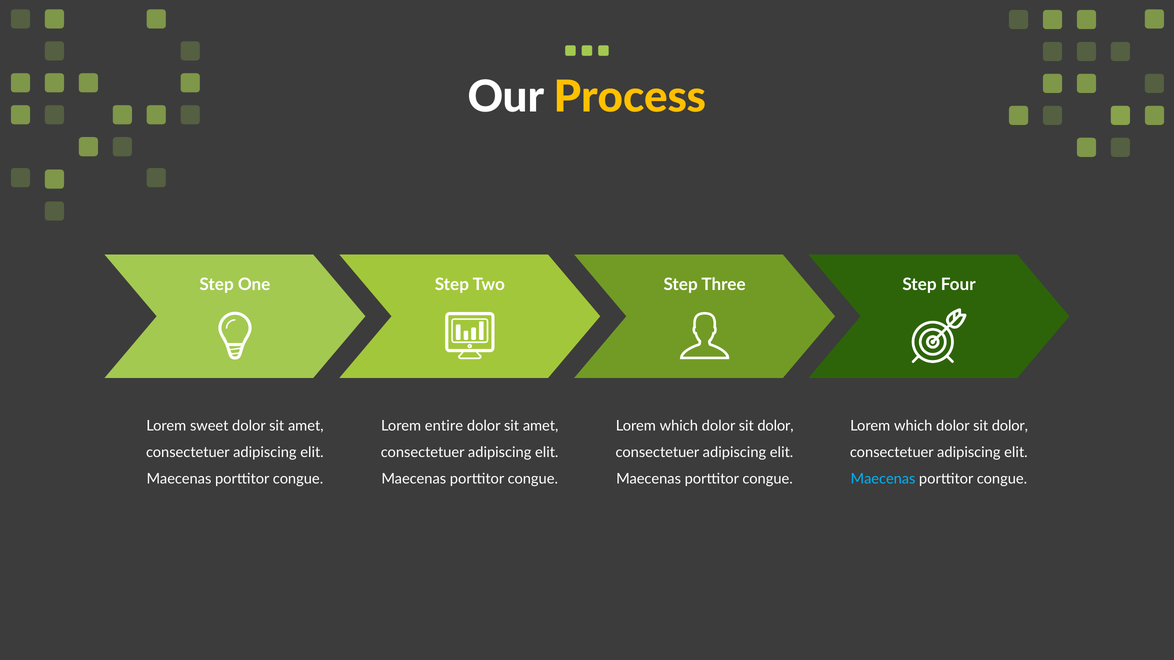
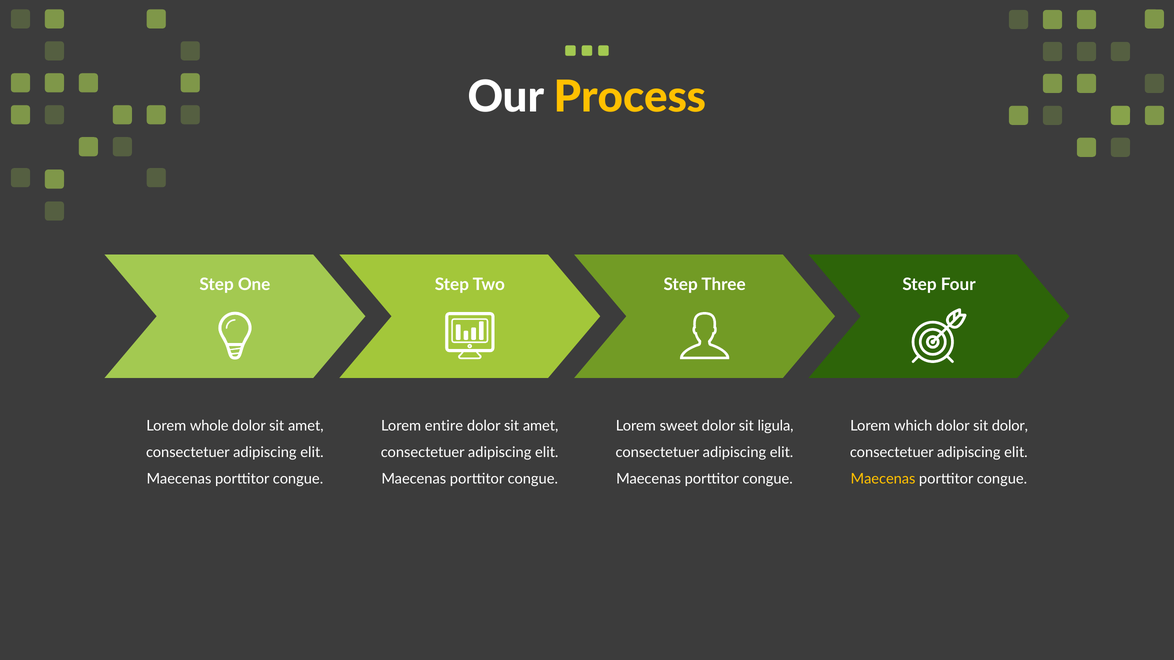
sweet: sweet -> whole
which at (679, 426): which -> sweet
dolor at (776, 426): dolor -> ligula
Maecenas at (883, 479) colour: light blue -> yellow
